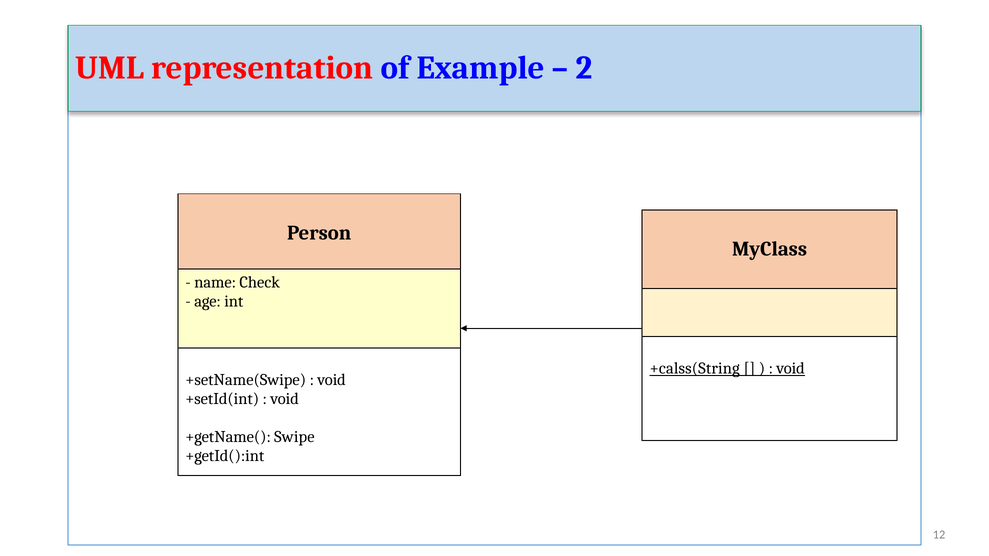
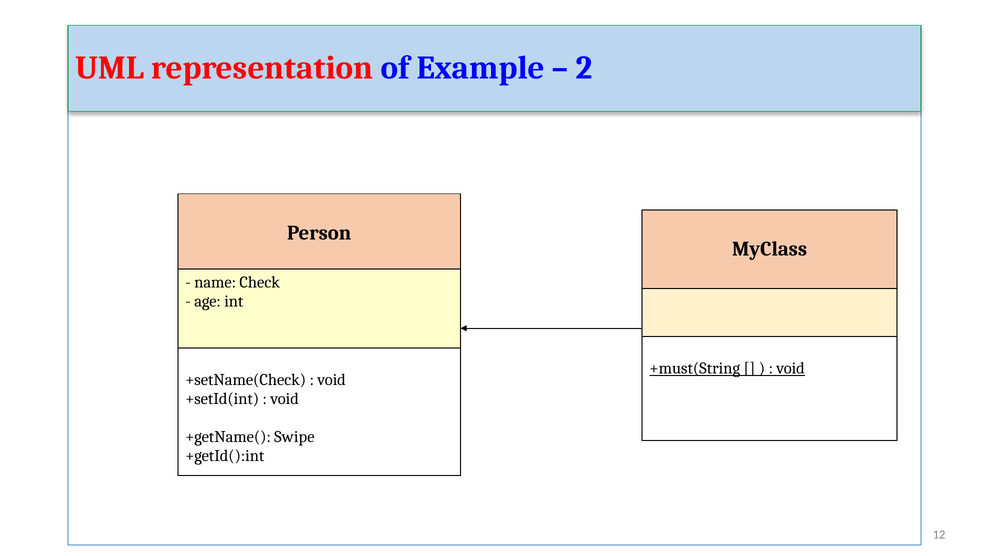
+calss(String: +calss(String -> +must(String
+setName(Swipe: +setName(Swipe -> +setName(Check
